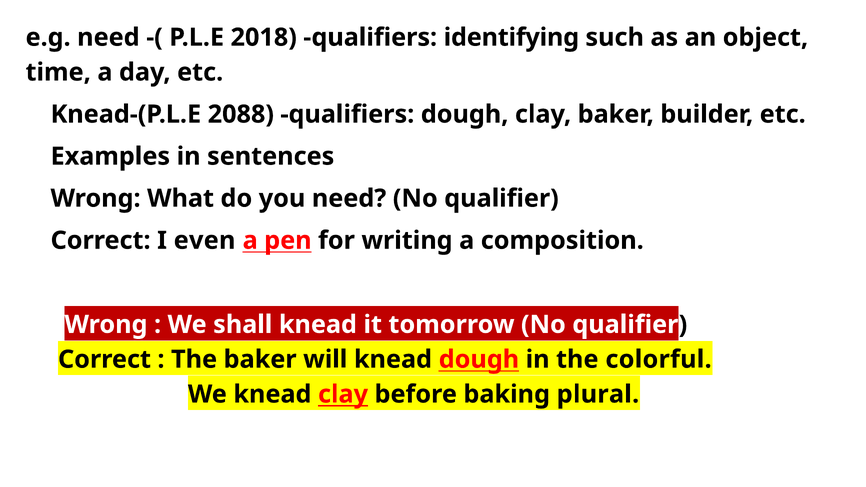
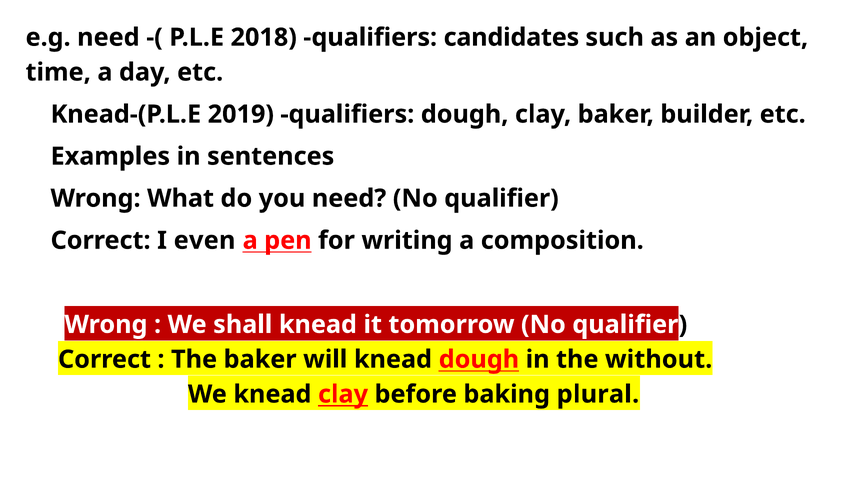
identifying: identifying -> candidates
2088: 2088 -> 2019
colorful: colorful -> without
